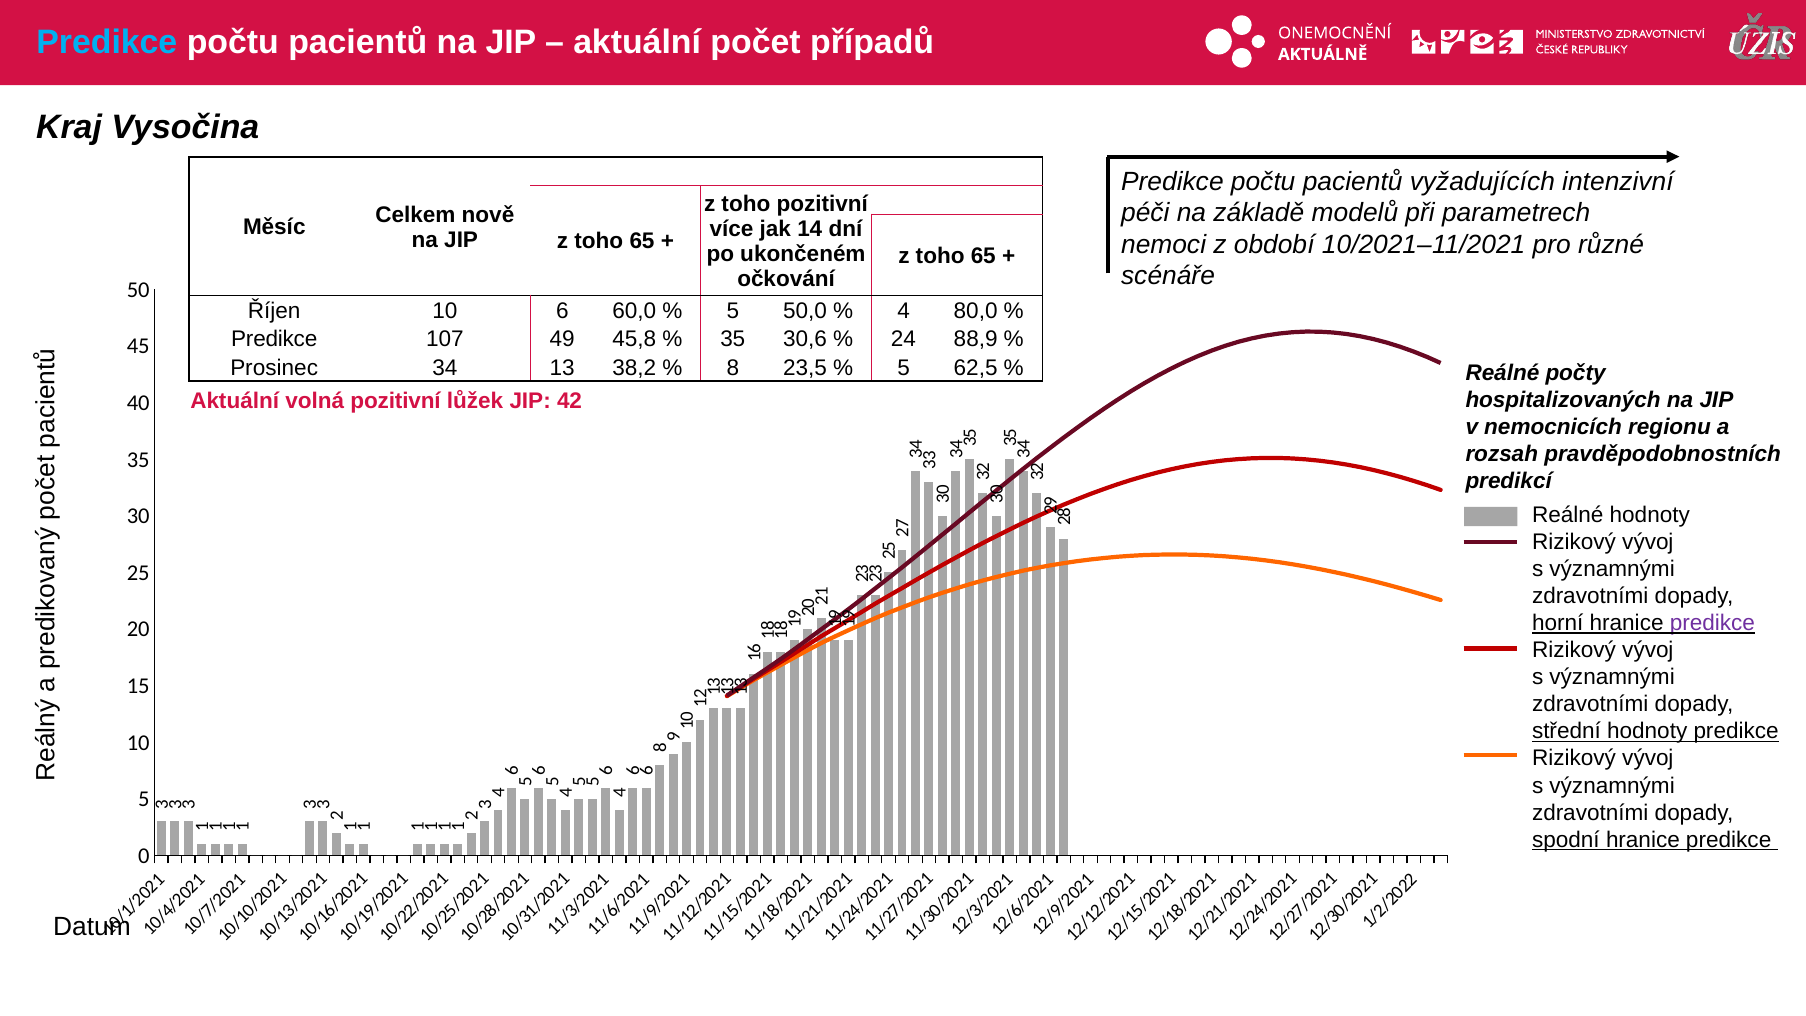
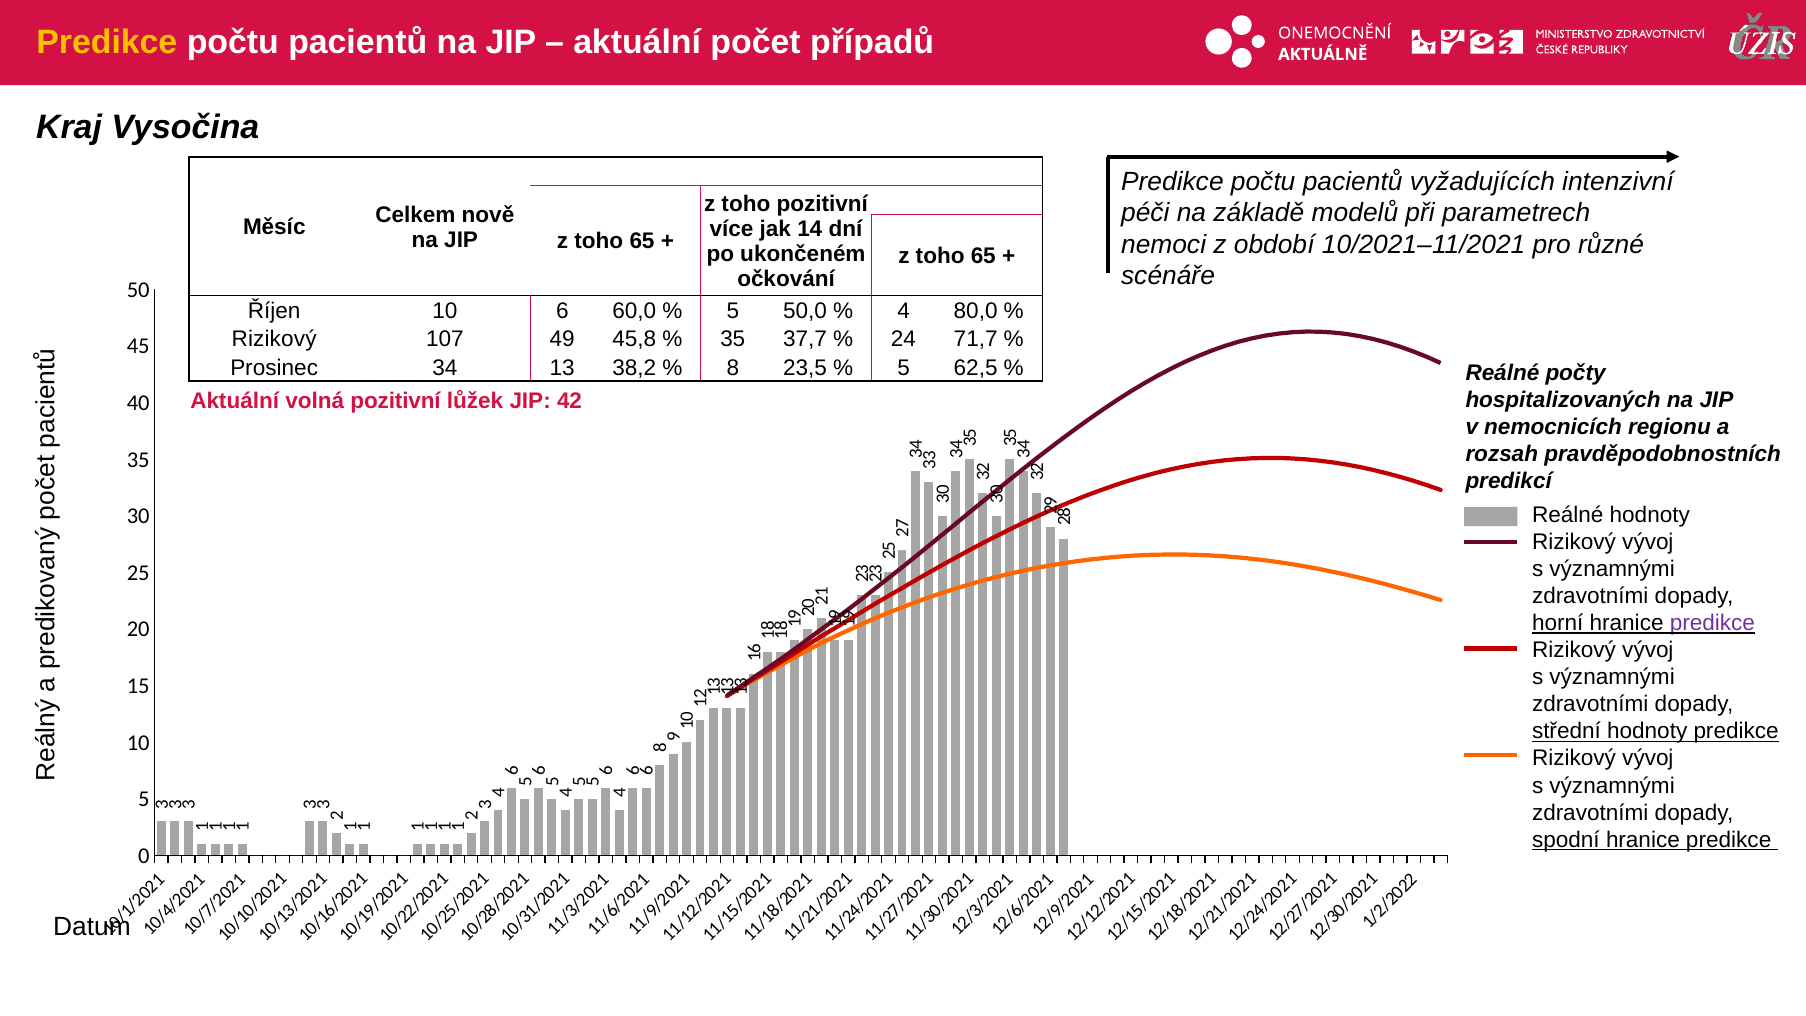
Predikce at (107, 42) colour: light blue -> yellow
Predikce at (274, 339): Predikce -> Rizikový
30,6: 30,6 -> 37,7
88,9: 88,9 -> 71,7
